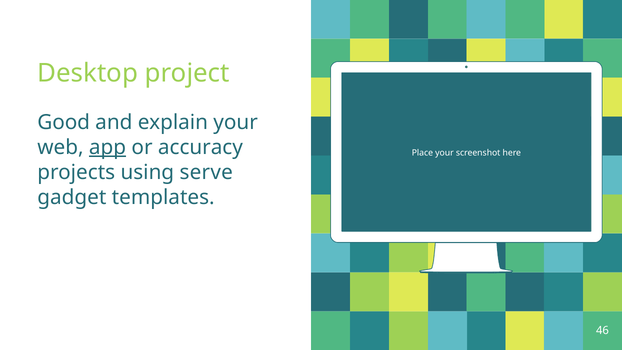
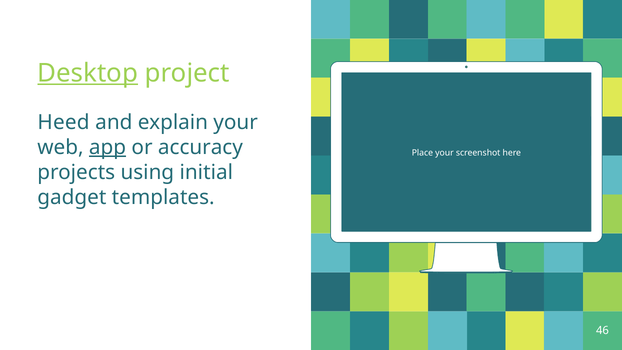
Desktop underline: none -> present
Good: Good -> Heed
serve: serve -> initial
